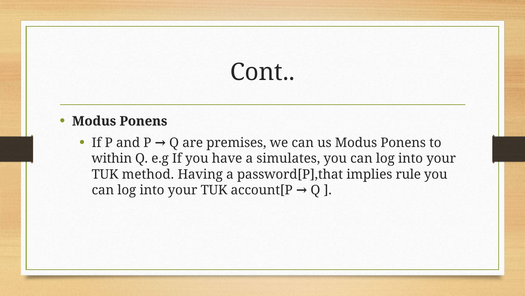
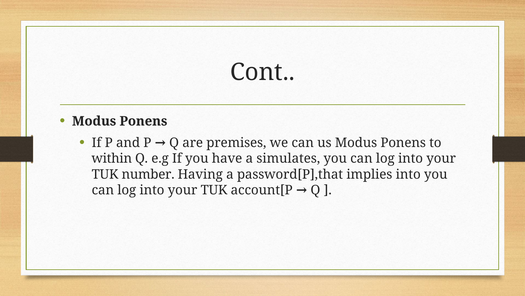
method: method -> number
implies rule: rule -> into
